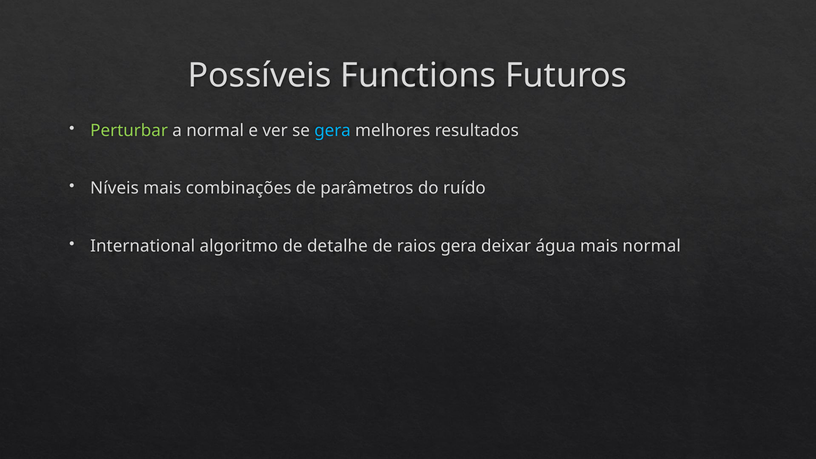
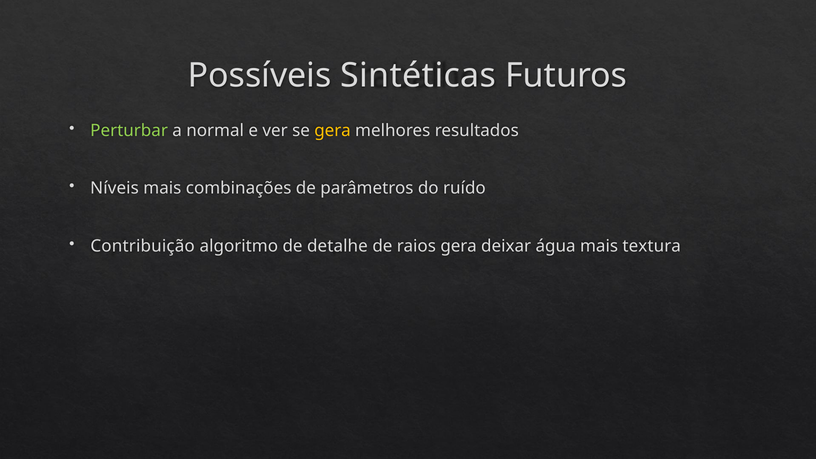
Functions: Functions -> Sintéticas
gera at (333, 130) colour: light blue -> yellow
International: International -> Contribuição
mais normal: normal -> textura
